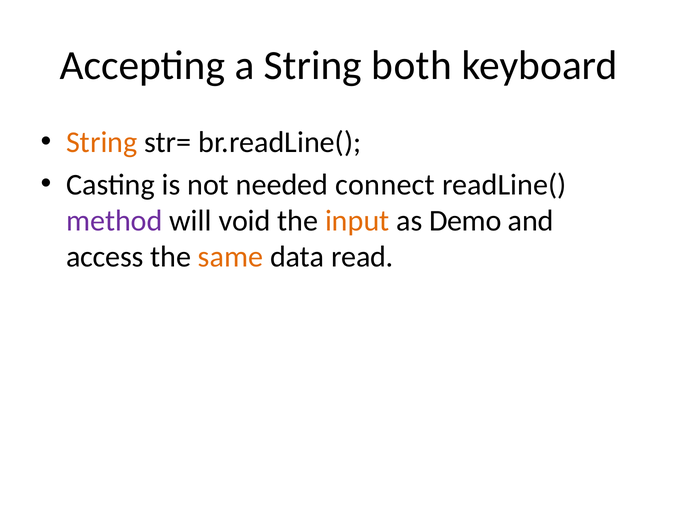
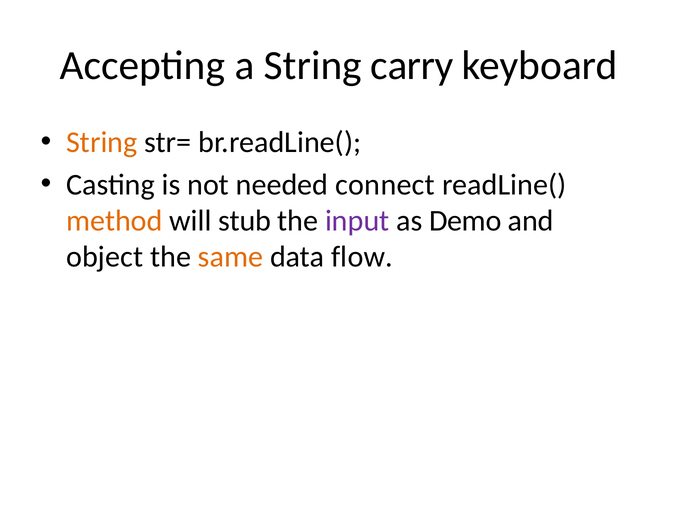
both: both -> carry
method colour: purple -> orange
void: void -> stub
input colour: orange -> purple
access: access -> object
read: read -> flow
